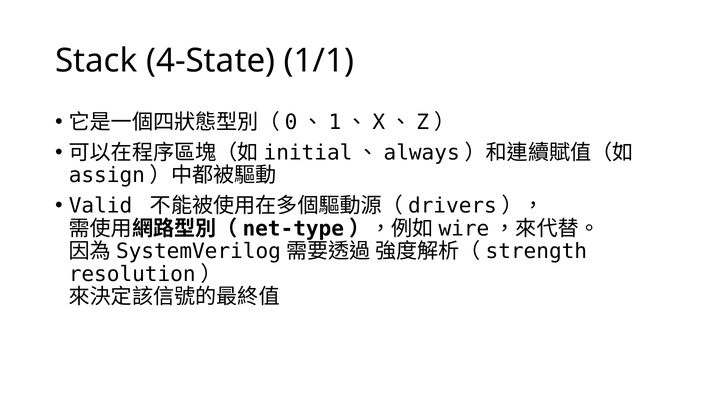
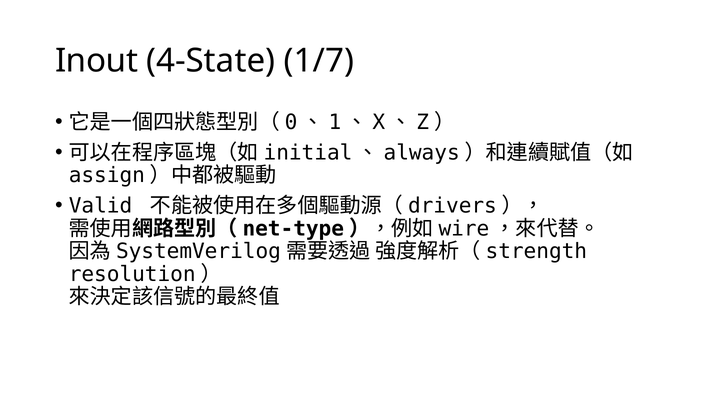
Stack: Stack -> Inout
1/1: 1/1 -> 1/7
